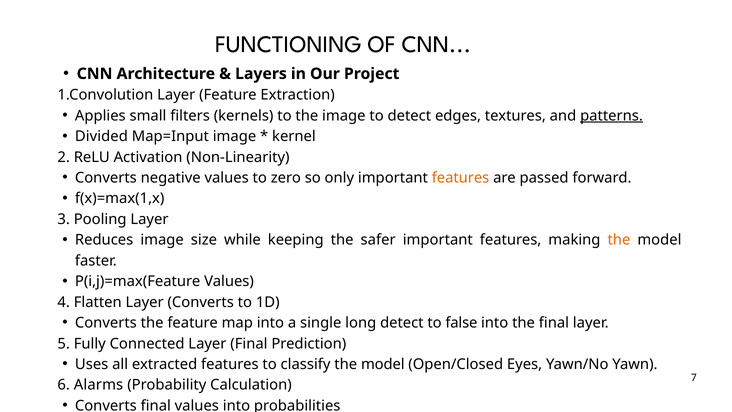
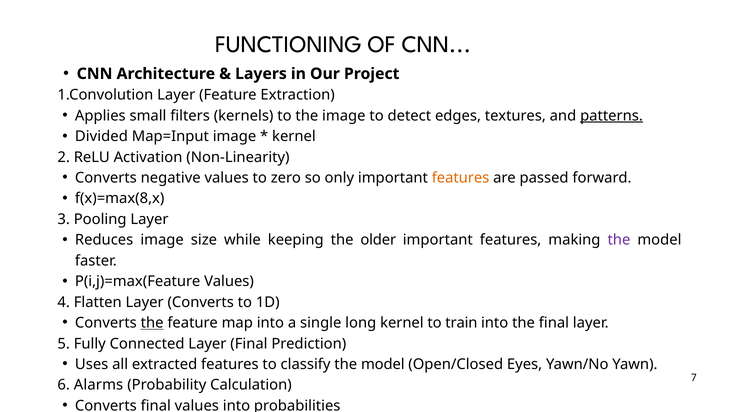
f(x)=max(1,x: f(x)=max(1,x -> f(x)=max(8,x
safer: safer -> older
the at (619, 240) colour: orange -> purple
the at (152, 323) underline: none -> present
long detect: detect -> kernel
false: false -> train
